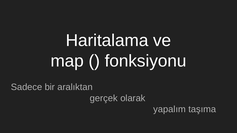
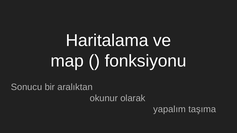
Sadece: Sadece -> Sonucu
gerçek: gerçek -> okunur
